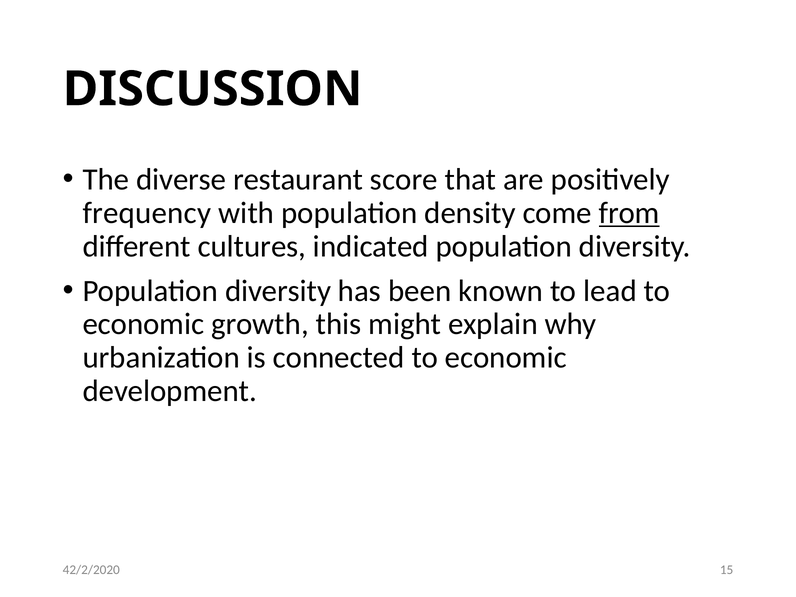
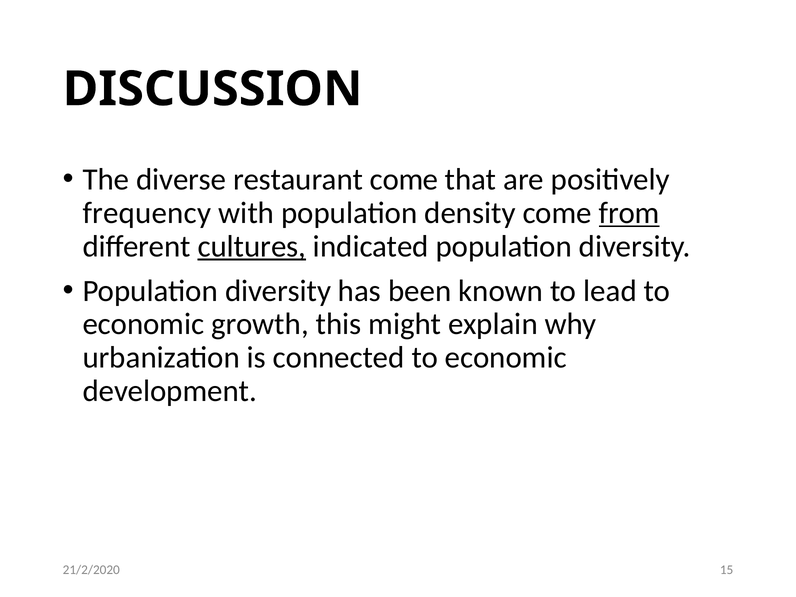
restaurant score: score -> come
cultures underline: none -> present
42/2/2020: 42/2/2020 -> 21/2/2020
